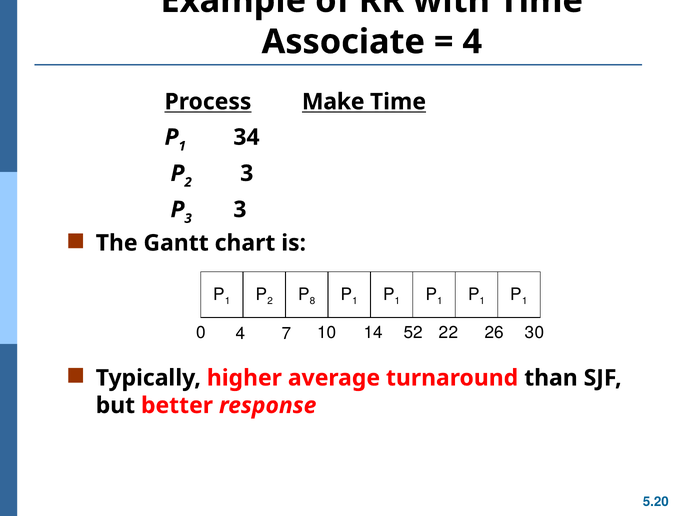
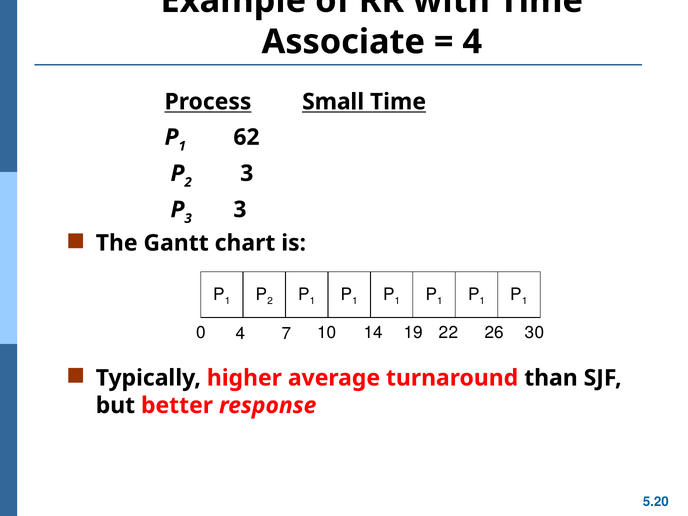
Make: Make -> Small
34: 34 -> 62
8 at (312, 301): 8 -> 1
52: 52 -> 19
